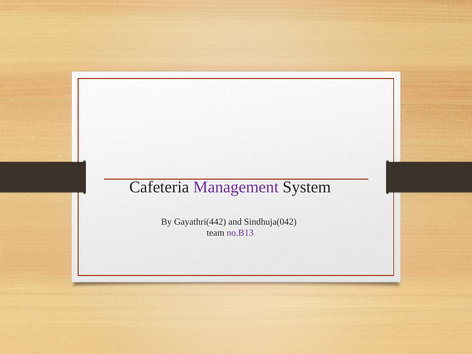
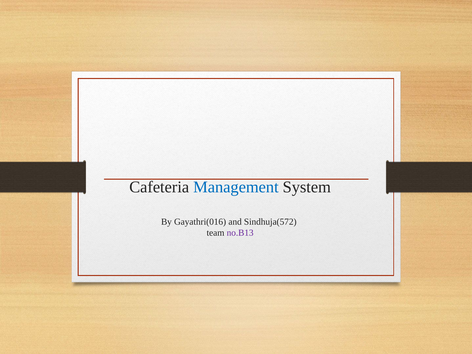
Management colour: purple -> blue
Gayathri(442: Gayathri(442 -> Gayathri(016
Sindhuja(042: Sindhuja(042 -> Sindhuja(572
